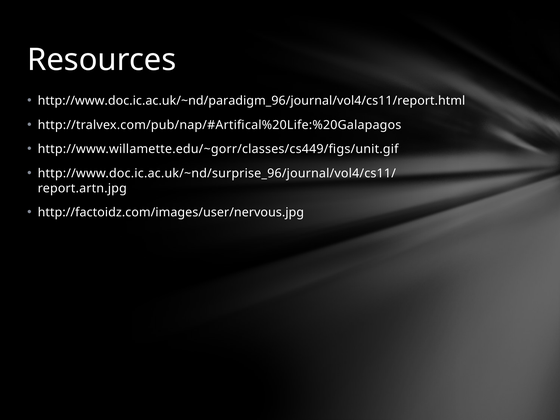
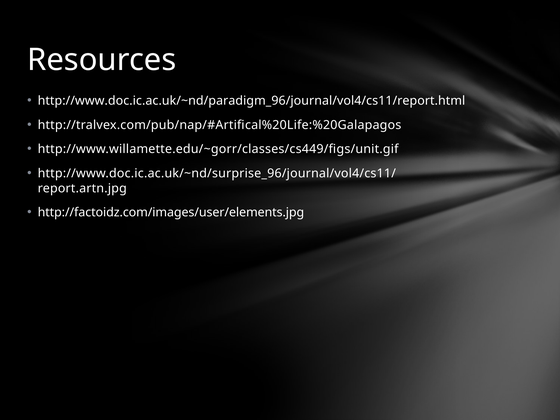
http://factoidz.com/images/user/nervous.jpg: http://factoidz.com/images/user/nervous.jpg -> http://factoidz.com/images/user/elements.jpg
